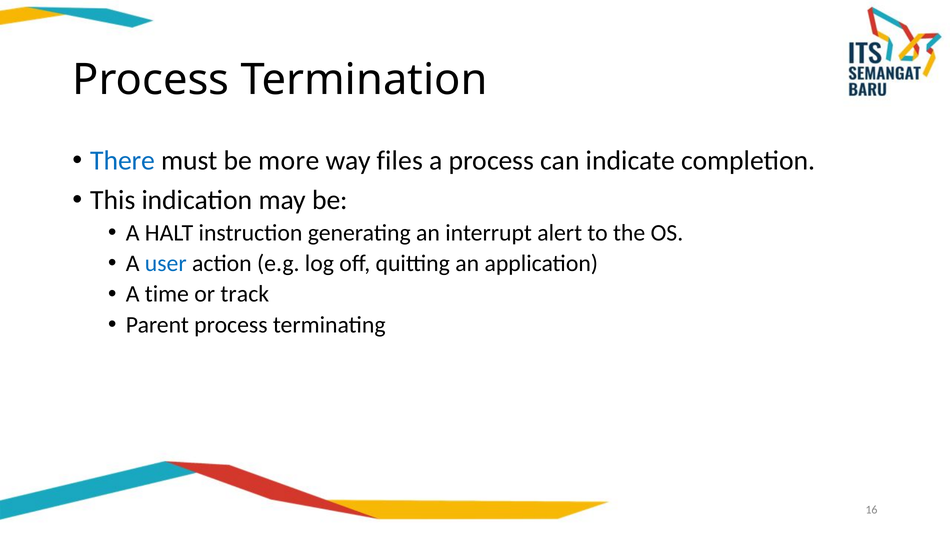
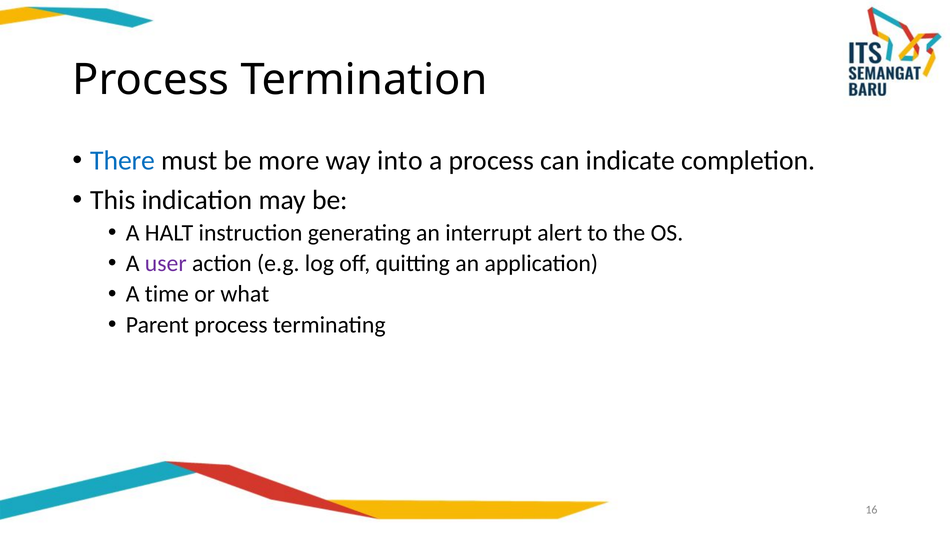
files: files -> into
user colour: blue -> purple
track: track -> what
